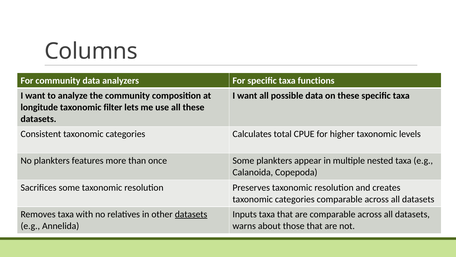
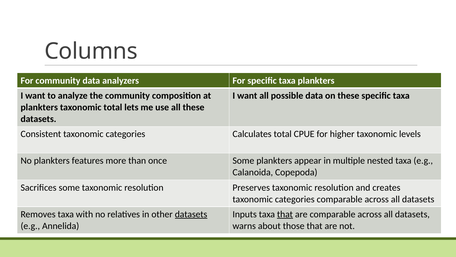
taxa functions: functions -> plankters
longitude at (39, 107): longitude -> plankters
taxonomic filter: filter -> total
that at (285, 214) underline: none -> present
